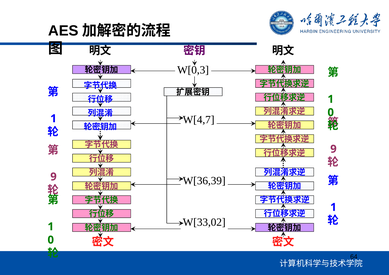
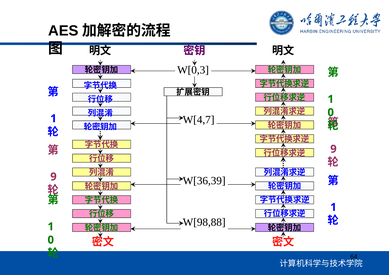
W[33,02: W[33,02 -> W[98,88
